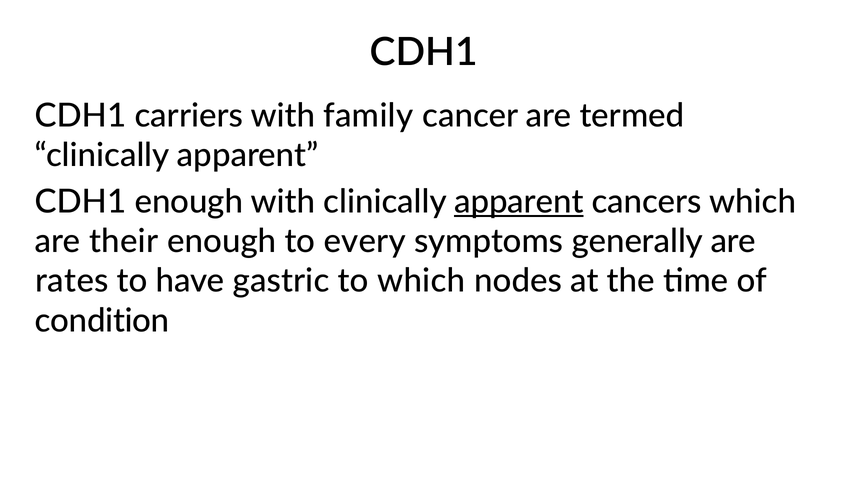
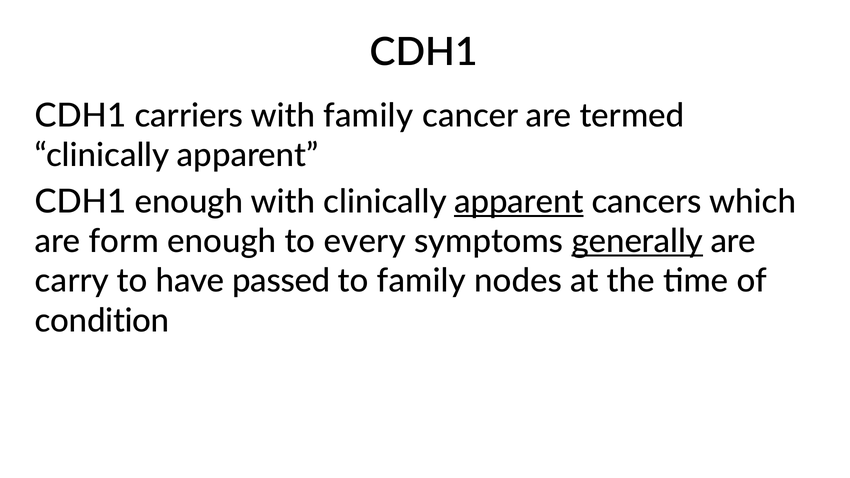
their: their -> form
generally underline: none -> present
rates: rates -> carry
gastric: gastric -> passed
to which: which -> family
